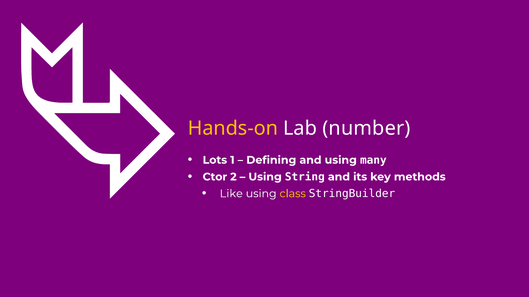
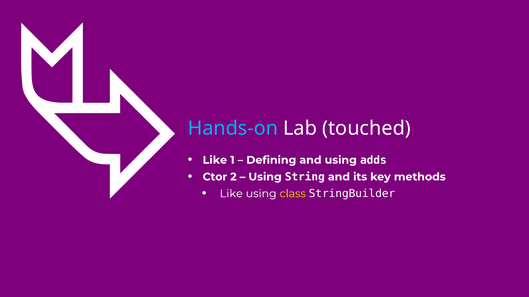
Hands-on colour: yellow -> light blue
number: number -> touched
Lots at (215, 160): Lots -> Like
many: many -> adds
